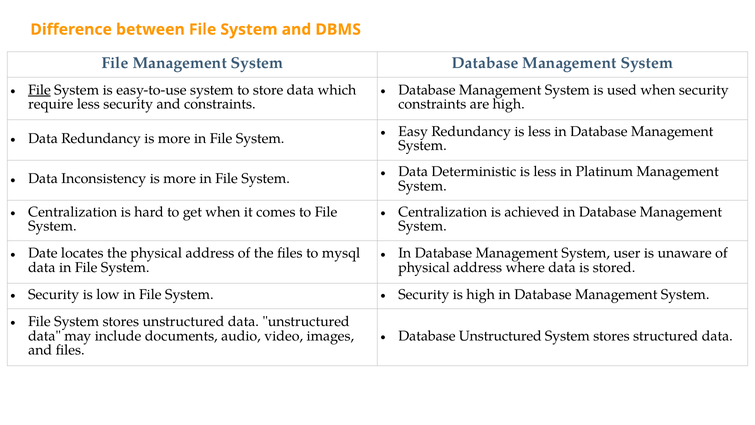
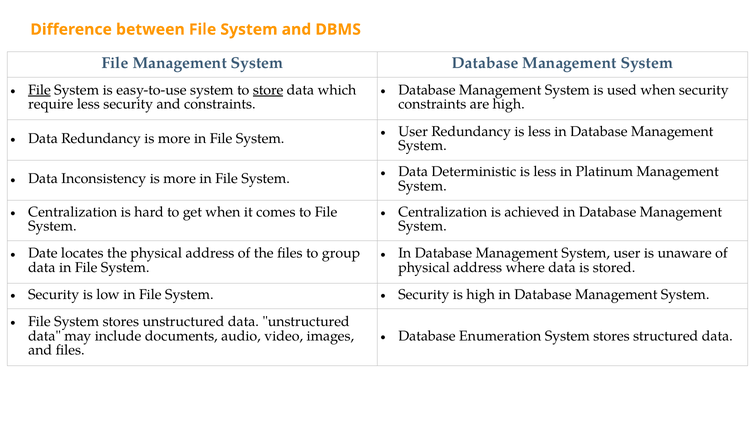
store underline: none -> present
Easy at (413, 131): Easy -> User
mysql: mysql -> group
Database Unstructured: Unstructured -> Enumeration
